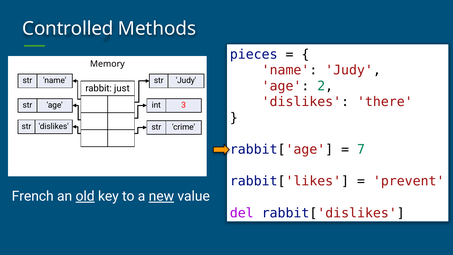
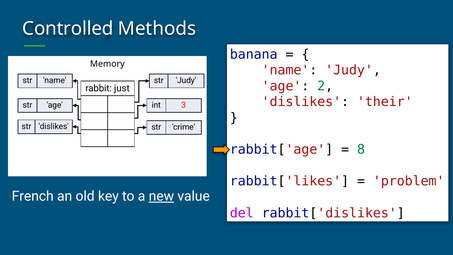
pieces: pieces -> banana
there: there -> their
7: 7 -> 8
prevent: prevent -> problem
old underline: present -> none
